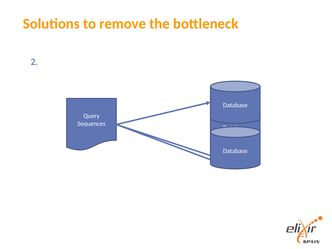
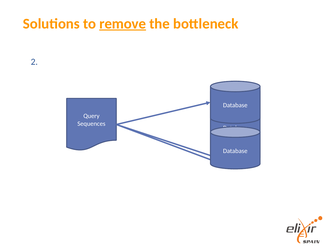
remove underline: none -> present
